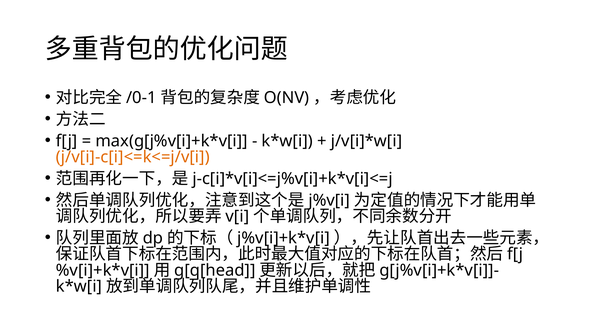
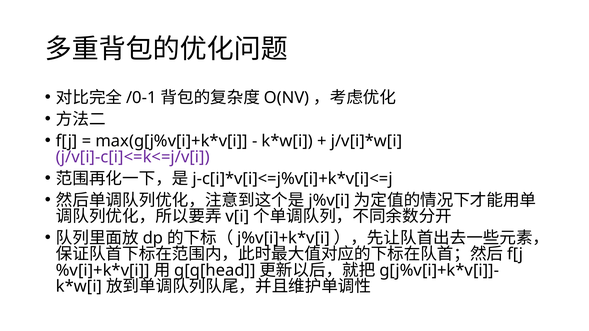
j/v[i]-c[i]<=k<=j/v[i colour: orange -> purple
